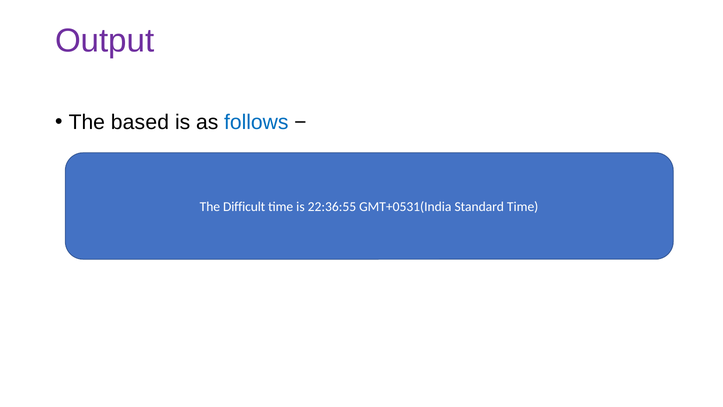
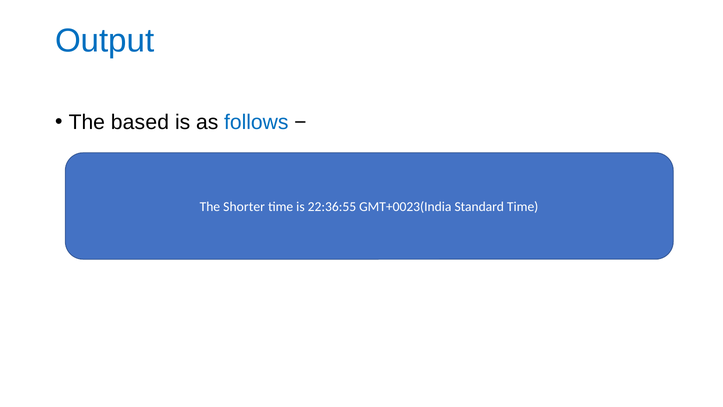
Output colour: purple -> blue
Difficult: Difficult -> Shorter
GMT+0531(India: GMT+0531(India -> GMT+0023(India
